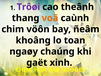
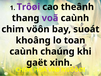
voã colour: orange -> purple
ñeâm: ñeâm -> suoát
ngaøy at (24, 51): ngaøy -> caùnh
